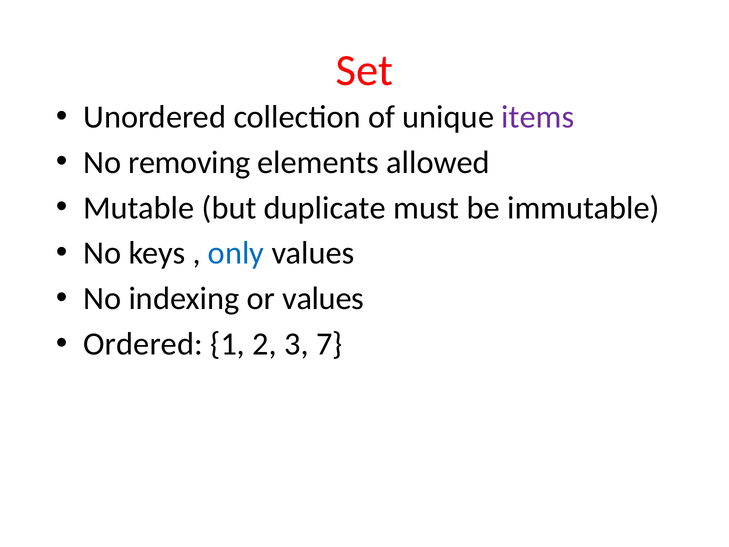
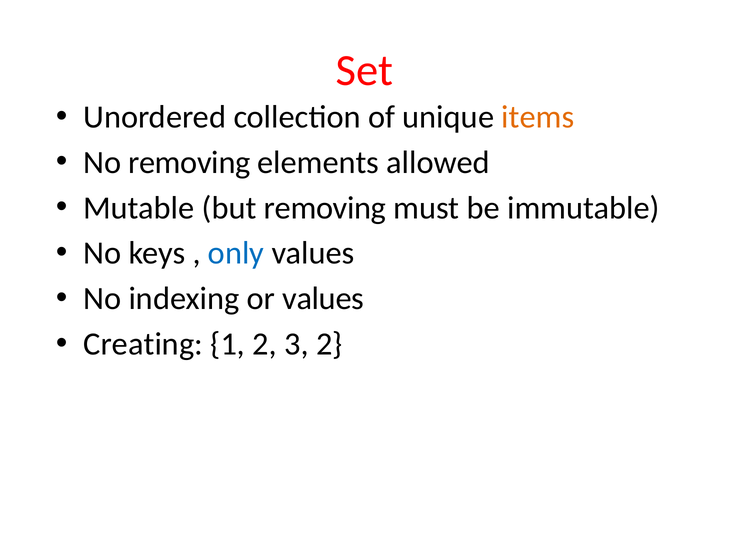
items colour: purple -> orange
but duplicate: duplicate -> removing
Ordered: Ordered -> Creating
3 7: 7 -> 2
